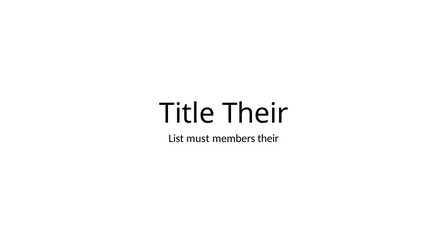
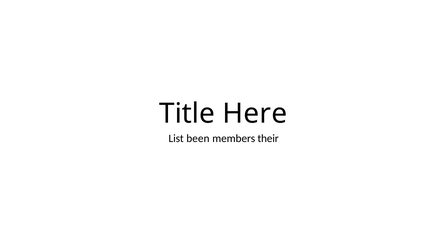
Title Their: Their -> Here
must: must -> been
